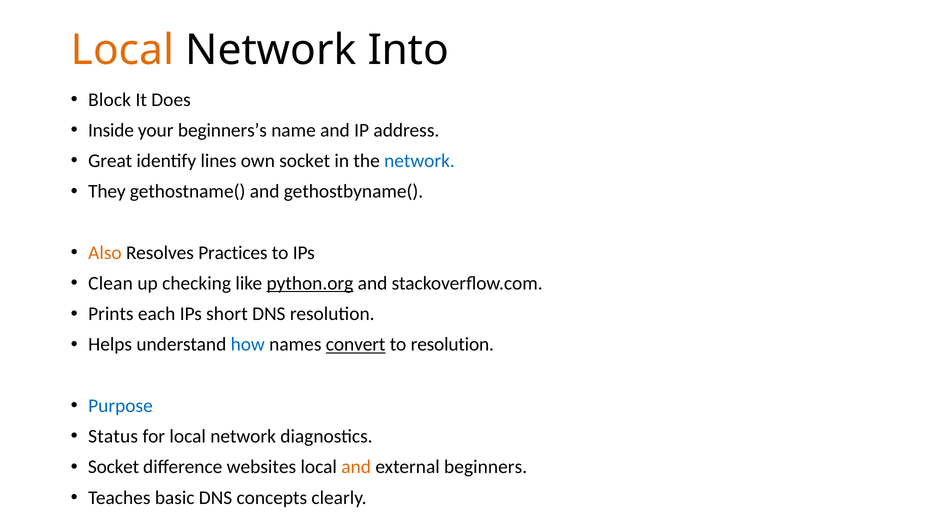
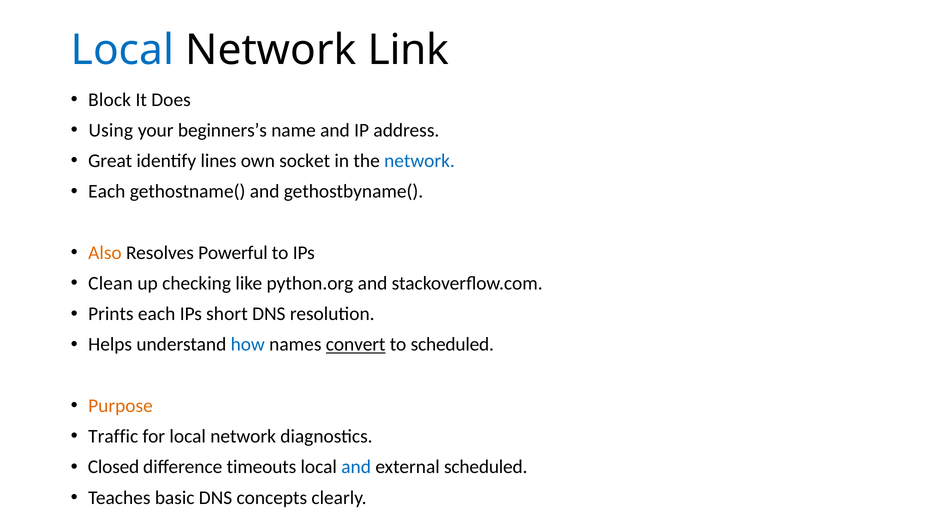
Local at (123, 50) colour: orange -> blue
Into: Into -> Link
Inside: Inside -> Using
They at (107, 191): They -> Each
Practices: Practices -> Powerful
python.org underline: present -> none
to resolution: resolution -> scheduled
Purpose colour: blue -> orange
Status: Status -> Traffic
Socket at (114, 467): Socket -> Closed
websites: websites -> timeouts
and at (356, 467) colour: orange -> blue
external beginners: beginners -> scheduled
